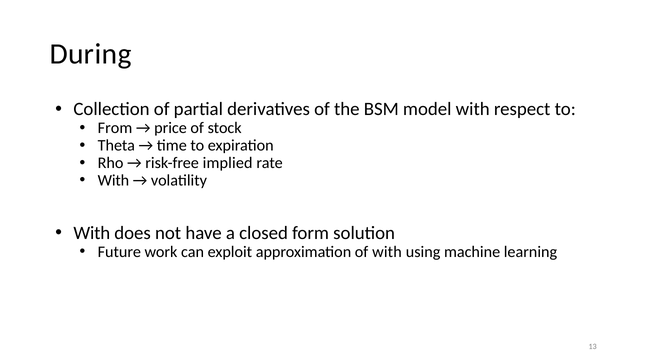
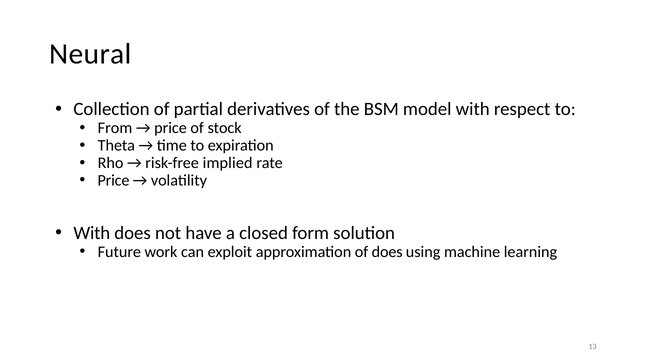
During: During -> Neural
With at (113, 180): With -> Price
of with: with -> does
